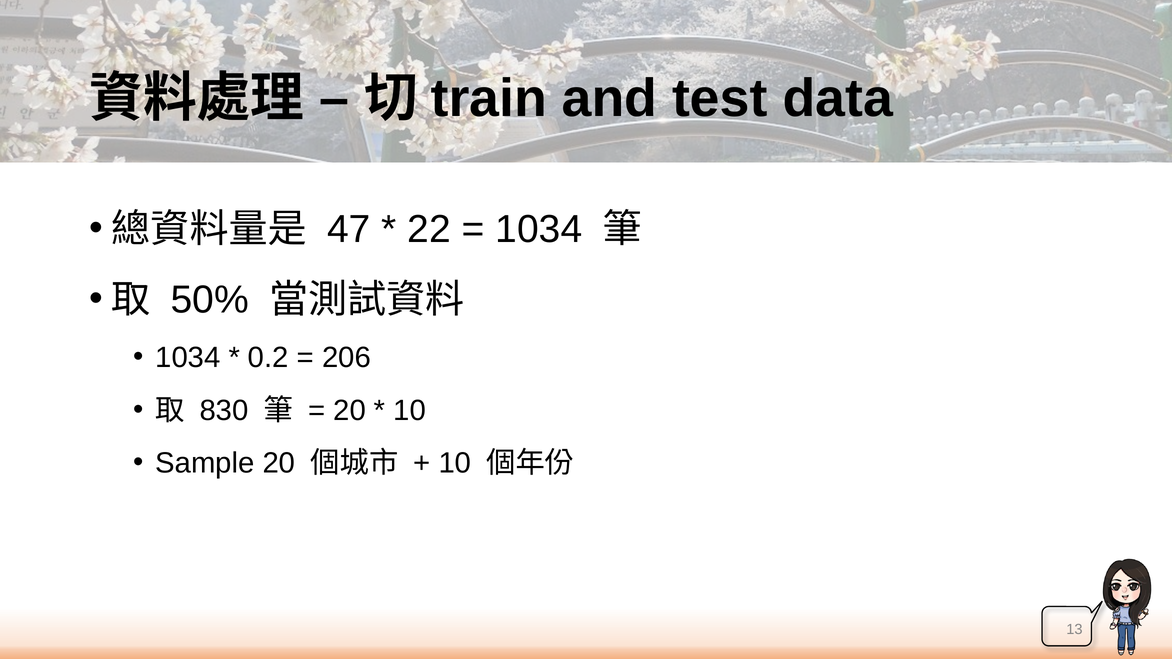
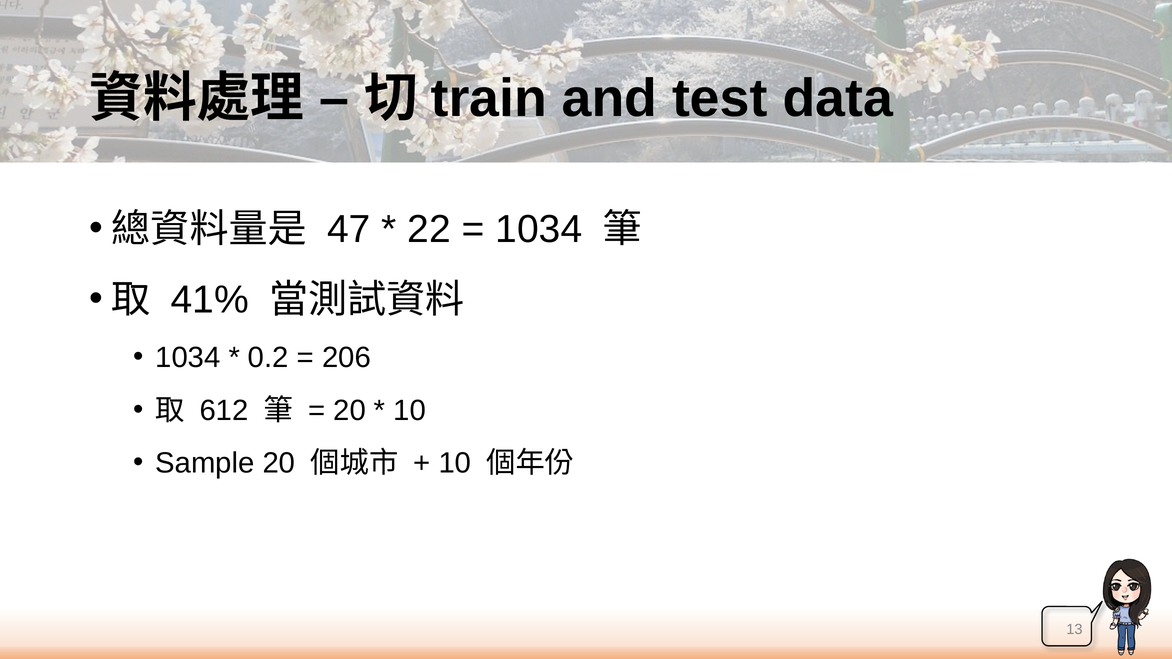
50%: 50% -> 41%
830: 830 -> 612
